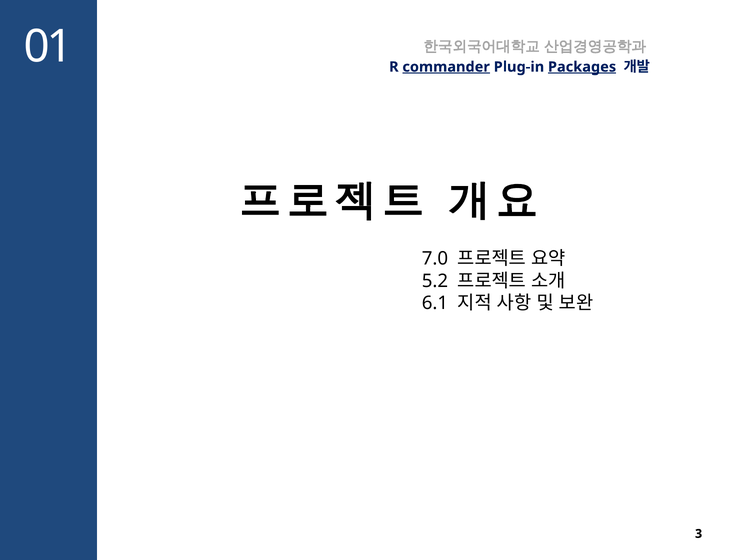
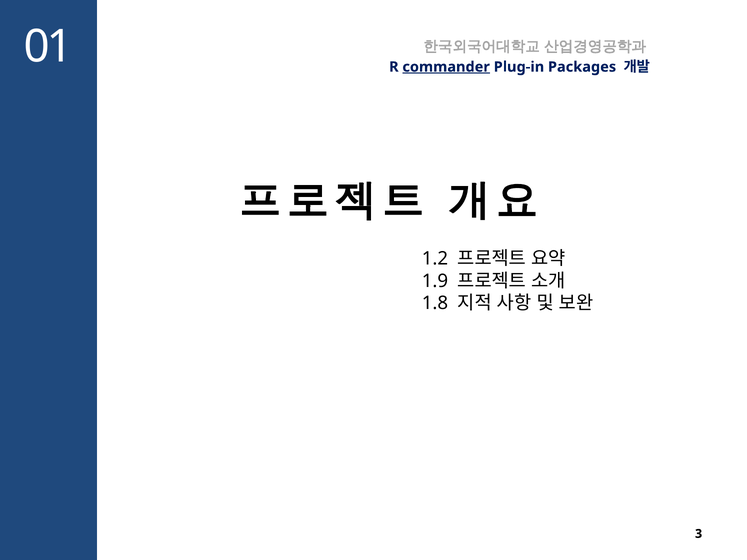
Packages underline: present -> none
7.0: 7.0 -> 1.2
5.2: 5.2 -> 1.9
6.1: 6.1 -> 1.8
